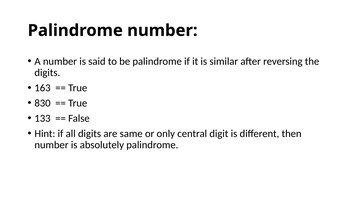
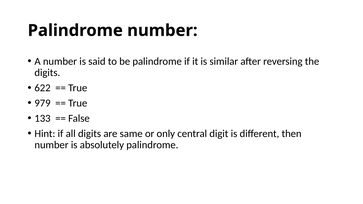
163: 163 -> 622
830: 830 -> 979
